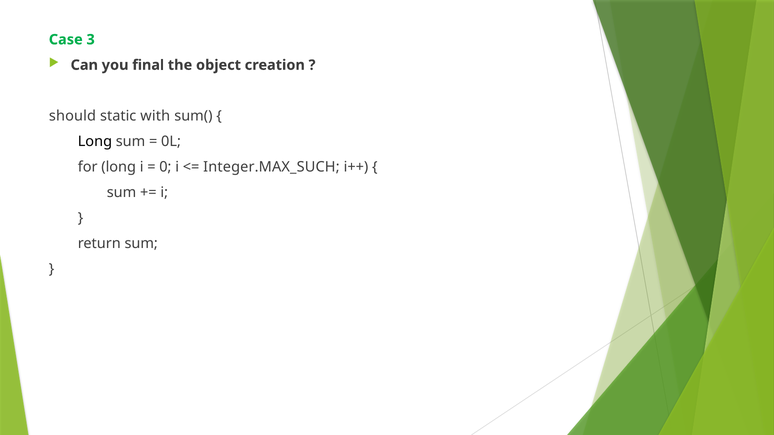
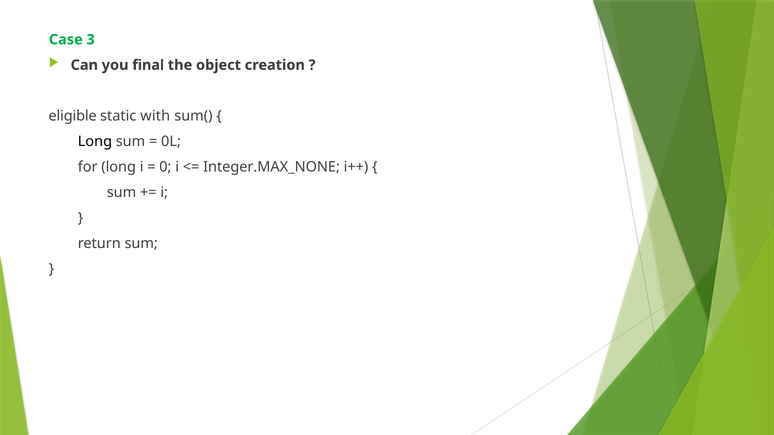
should: should -> eligible
Integer.MAX_SUCH: Integer.MAX_SUCH -> Integer.MAX_NONE
